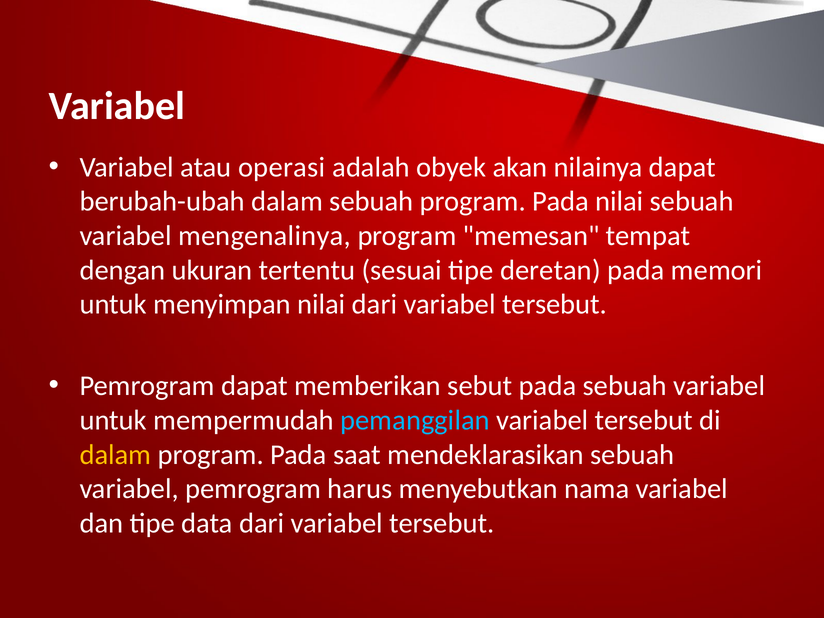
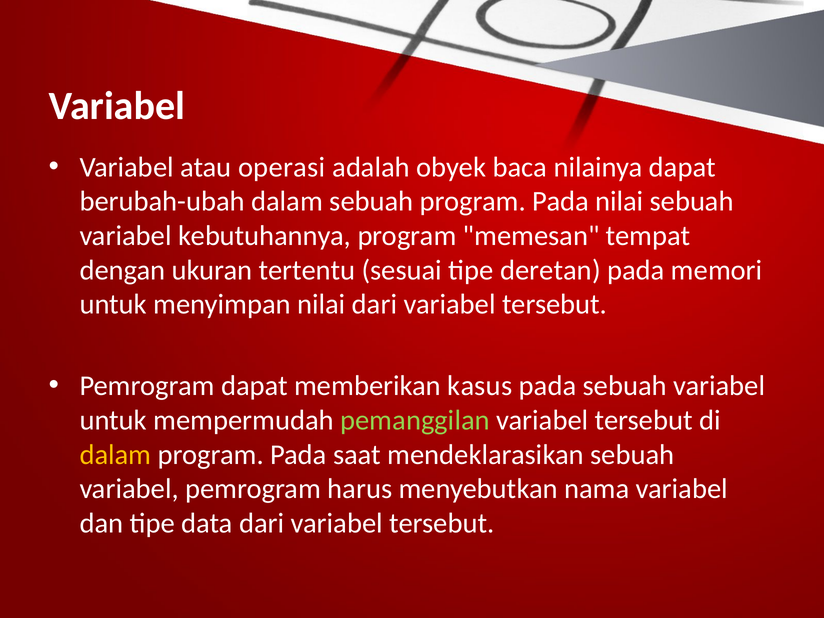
akan: akan -> baca
mengenalinya: mengenalinya -> kebutuhannya
sebut: sebut -> kasus
pemanggilan colour: light blue -> light green
